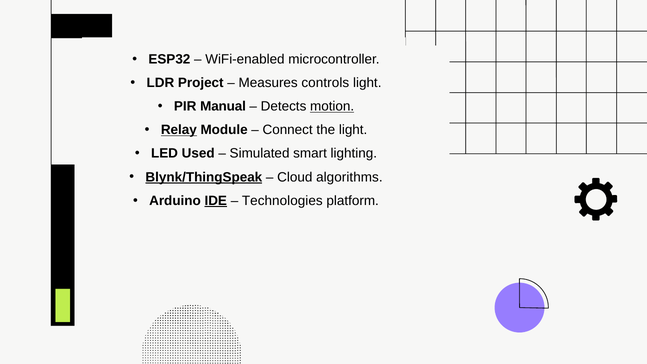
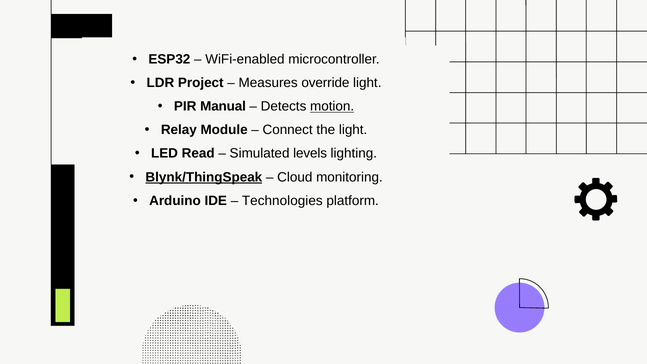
controls: controls -> override
Relay underline: present -> none
LED Used: Used -> Read
smart: smart -> levels
algorithms: algorithms -> monitoring
IDE underline: present -> none
